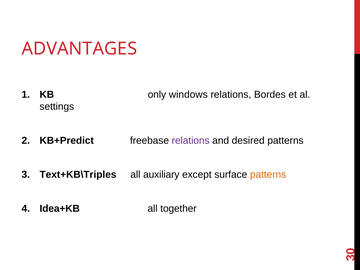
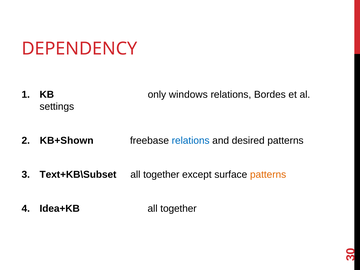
ADVANTAGES: ADVANTAGES -> DEPENDENCY
KB+Predict: KB+Predict -> KB+Shown
relations at (191, 141) colour: purple -> blue
Text+KB\Triples: Text+KB\Triples -> Text+KB\Subset
auxiliary at (161, 175): auxiliary -> together
